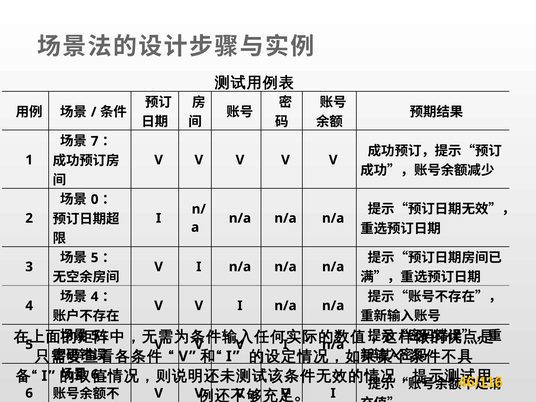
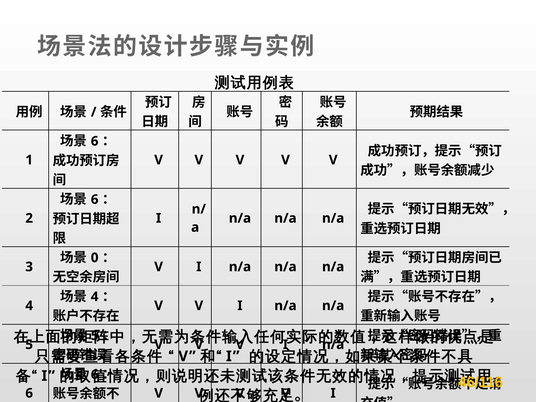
7 at (95, 141): 7 -> 6
0 at (95, 199): 0 -> 6
5 at (95, 258): 5 -> 0
